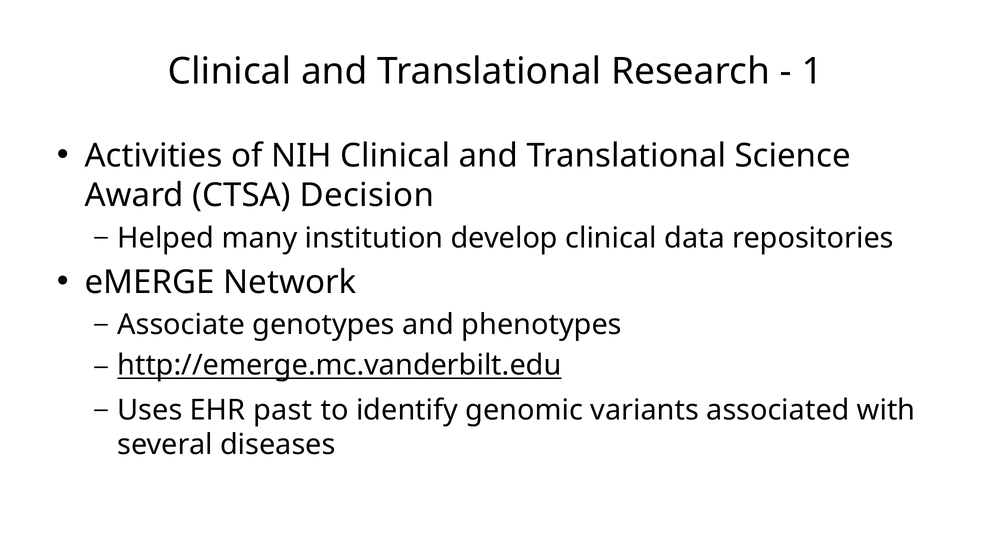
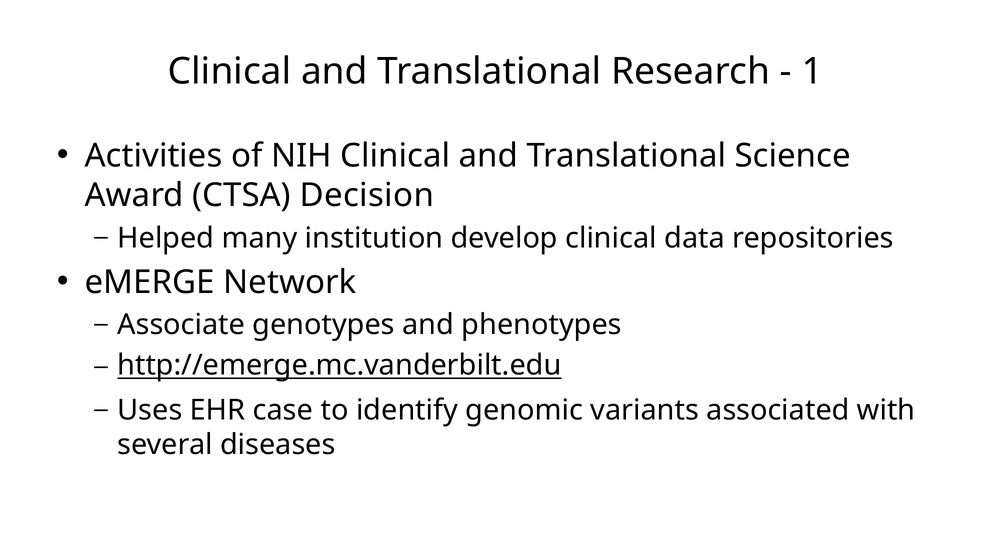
past: past -> case
